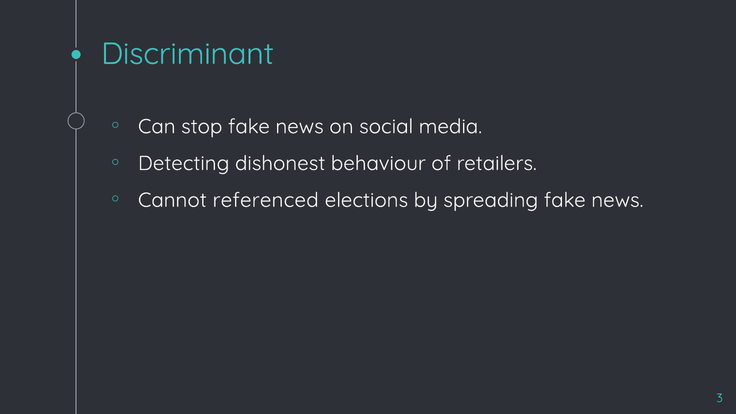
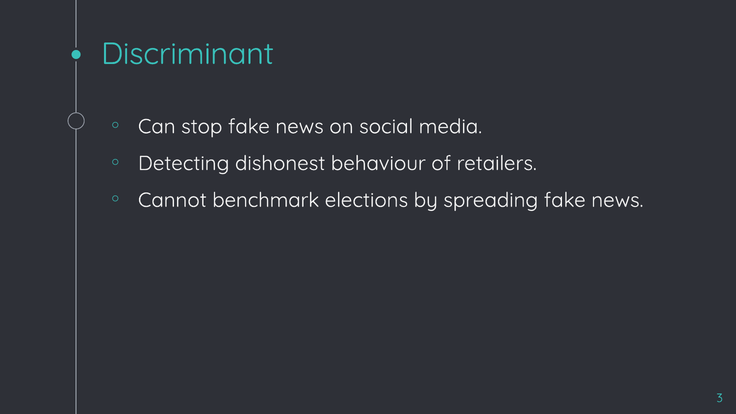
referenced: referenced -> benchmark
